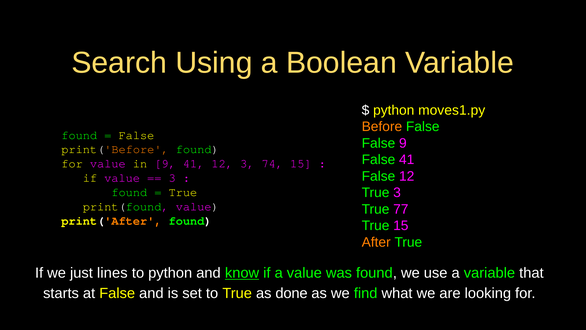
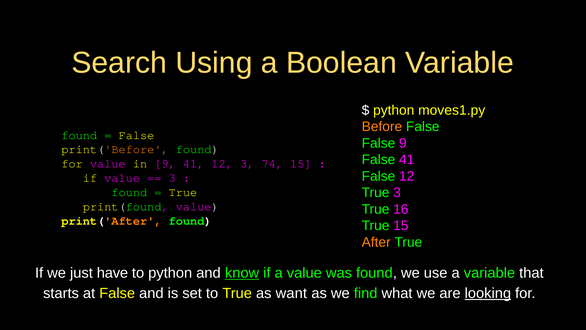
77: 77 -> 16
lines: lines -> have
done: done -> want
looking underline: none -> present
